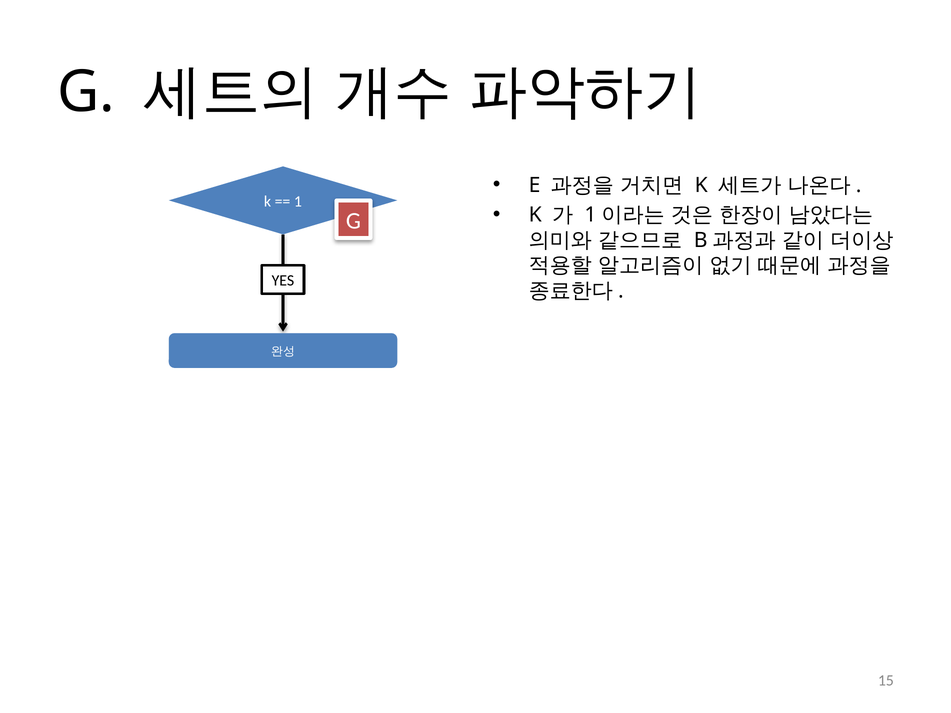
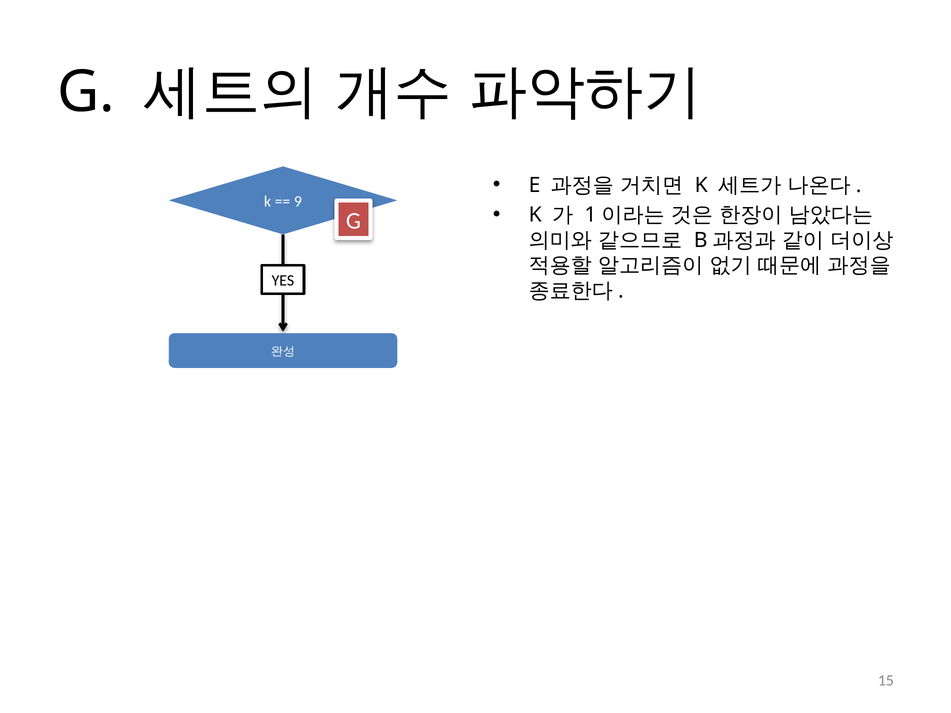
1: 1 -> 9
